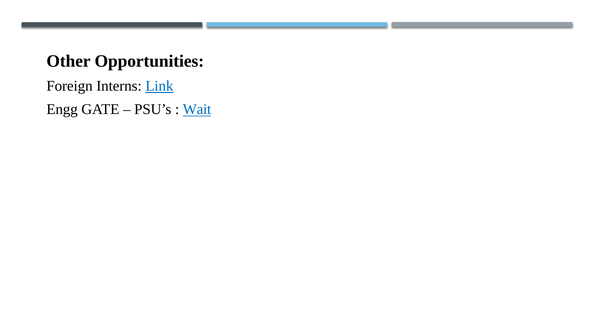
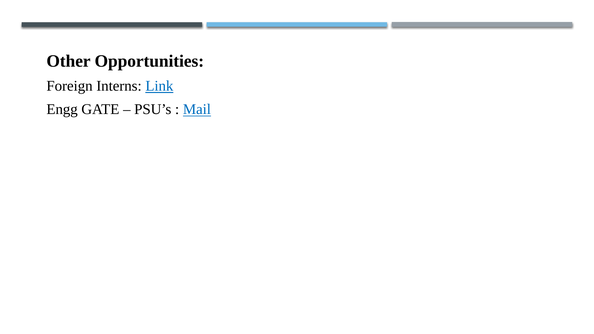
Wait: Wait -> Mail
